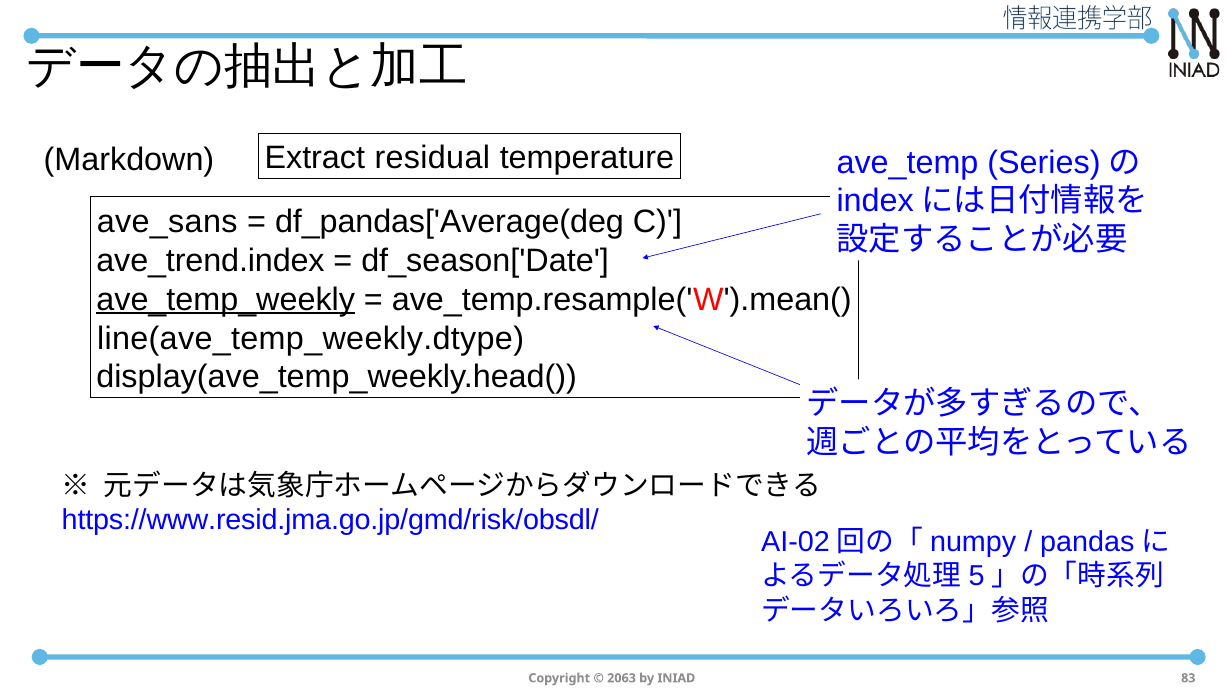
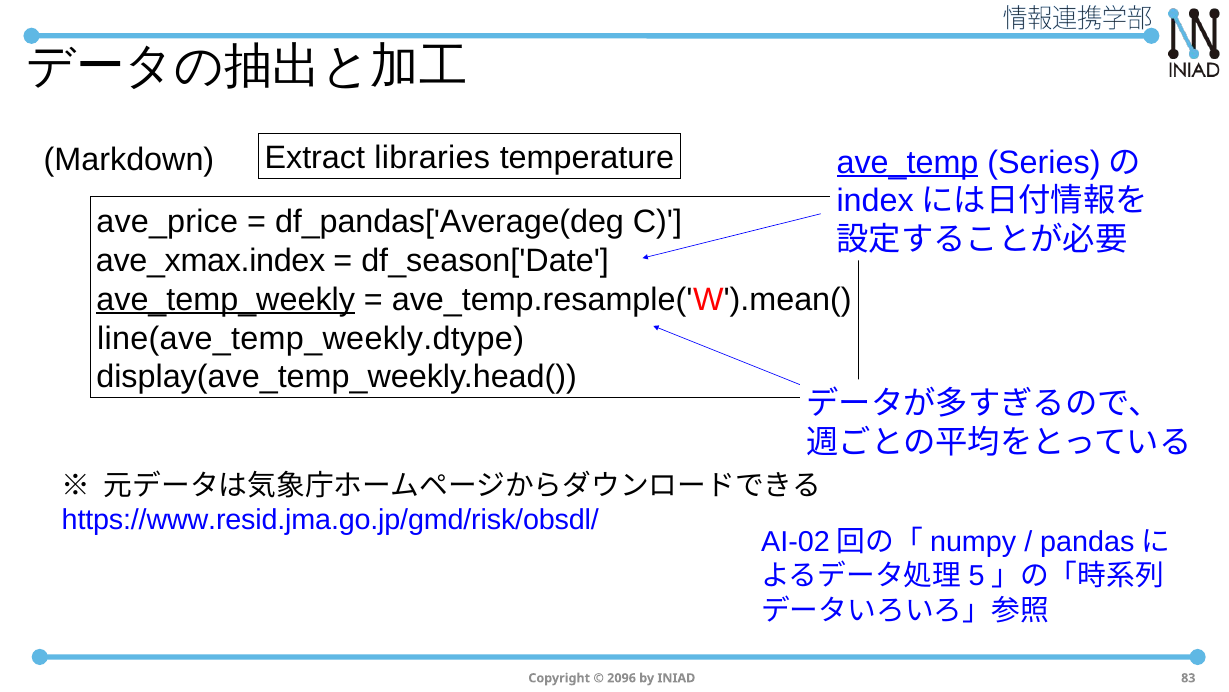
residual: residual -> libraries
ave_temp underline: none -> present
ave_sans: ave_sans -> ave_price
ave_trend.index: ave_trend.index -> ave_xmax.index
2063: 2063 -> 2096
